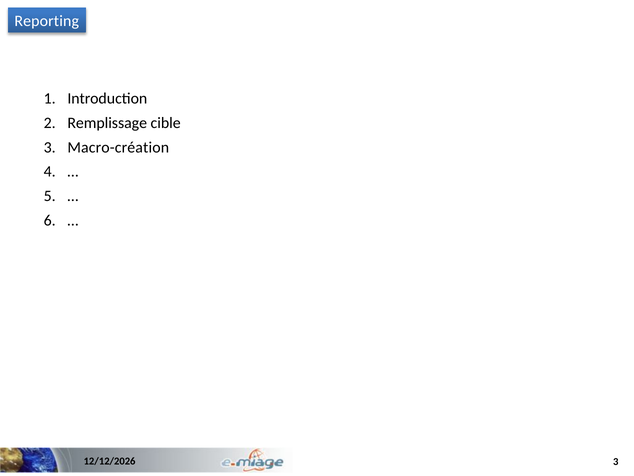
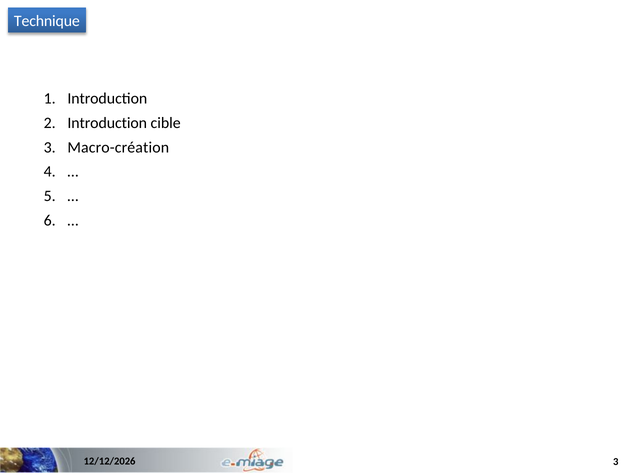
Reporting: Reporting -> Technique
Remplissage at (107, 123): Remplissage -> Introduction
